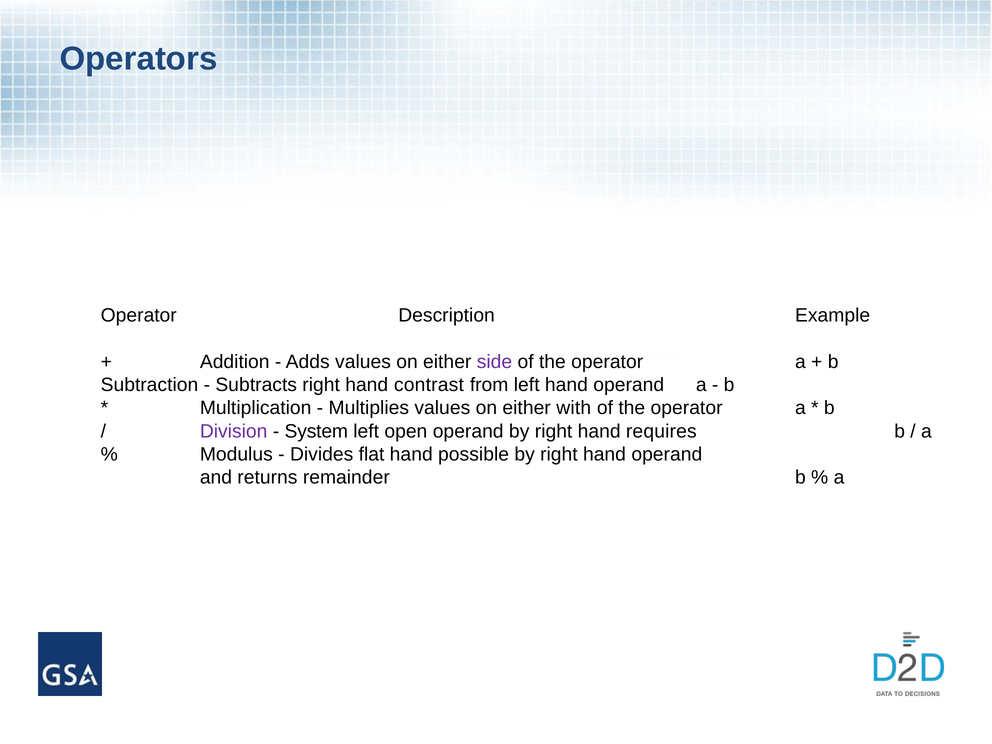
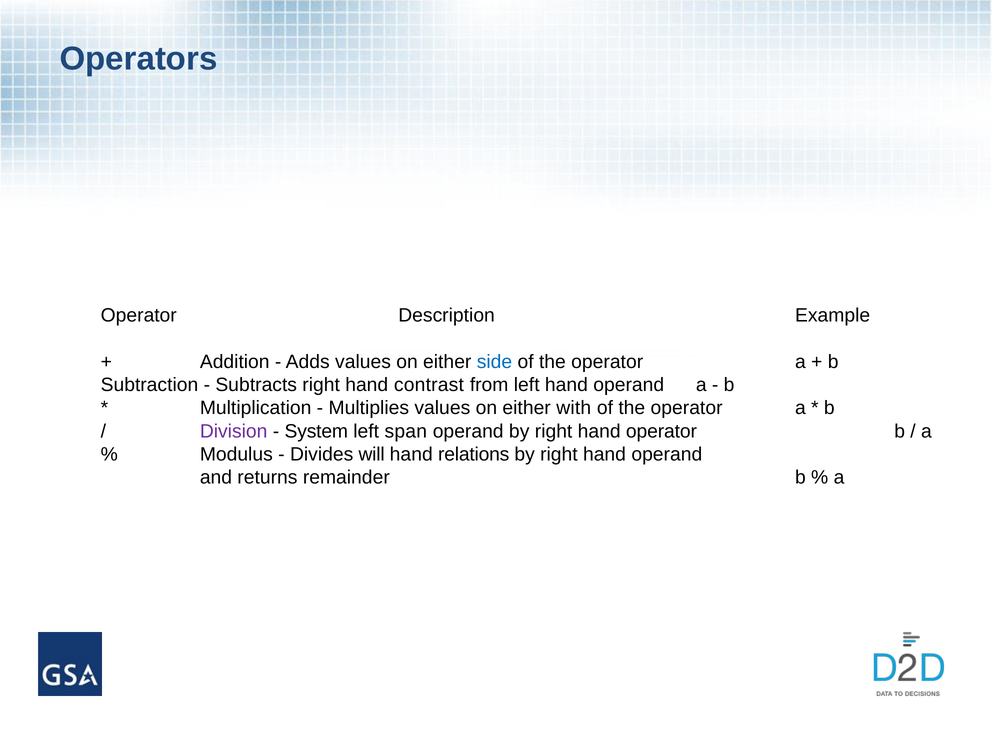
side colour: purple -> blue
open: open -> span
hand requires: requires -> operator
flat: flat -> will
possible: possible -> relations
